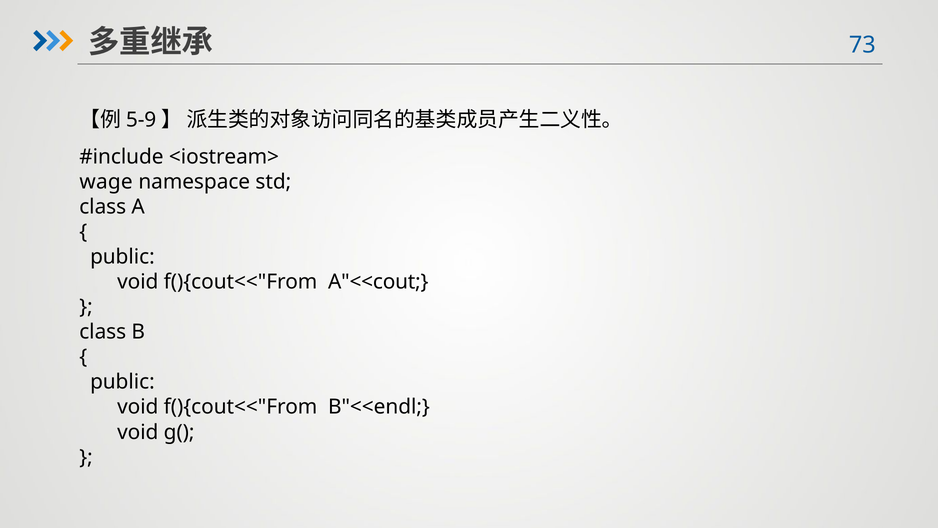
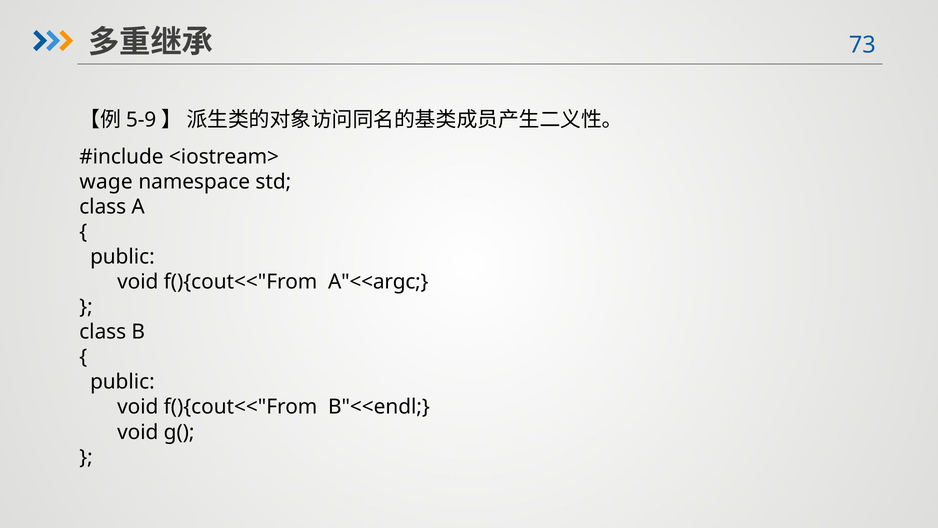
A"<<cout: A"<<cout -> A"<<argc
